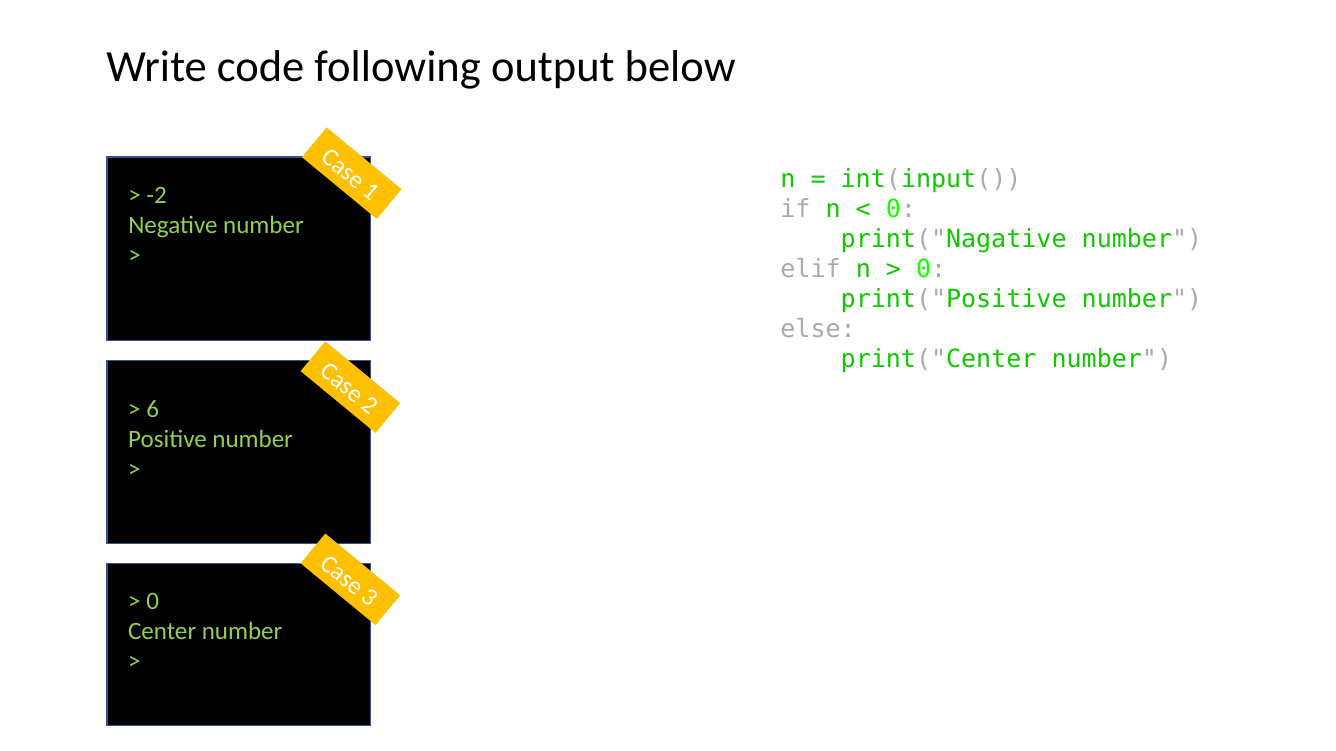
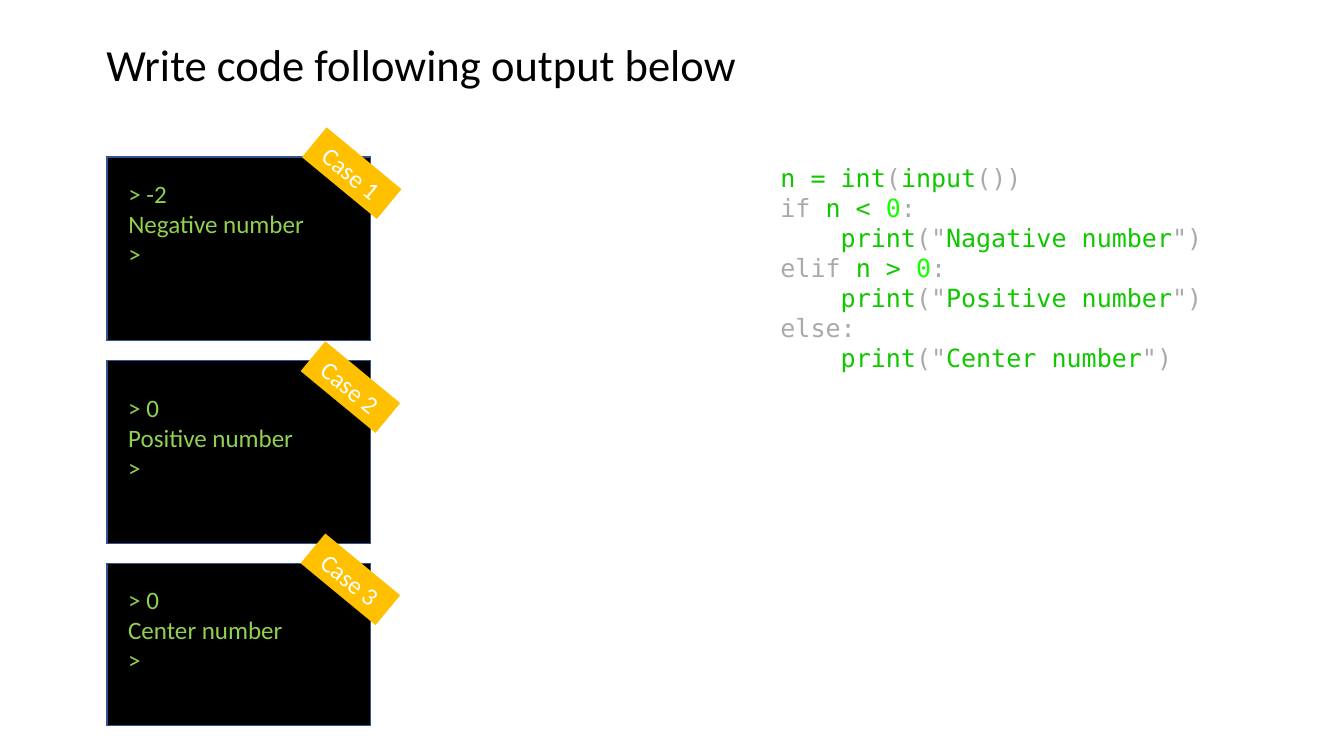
6 at (153, 409): 6 -> 0
